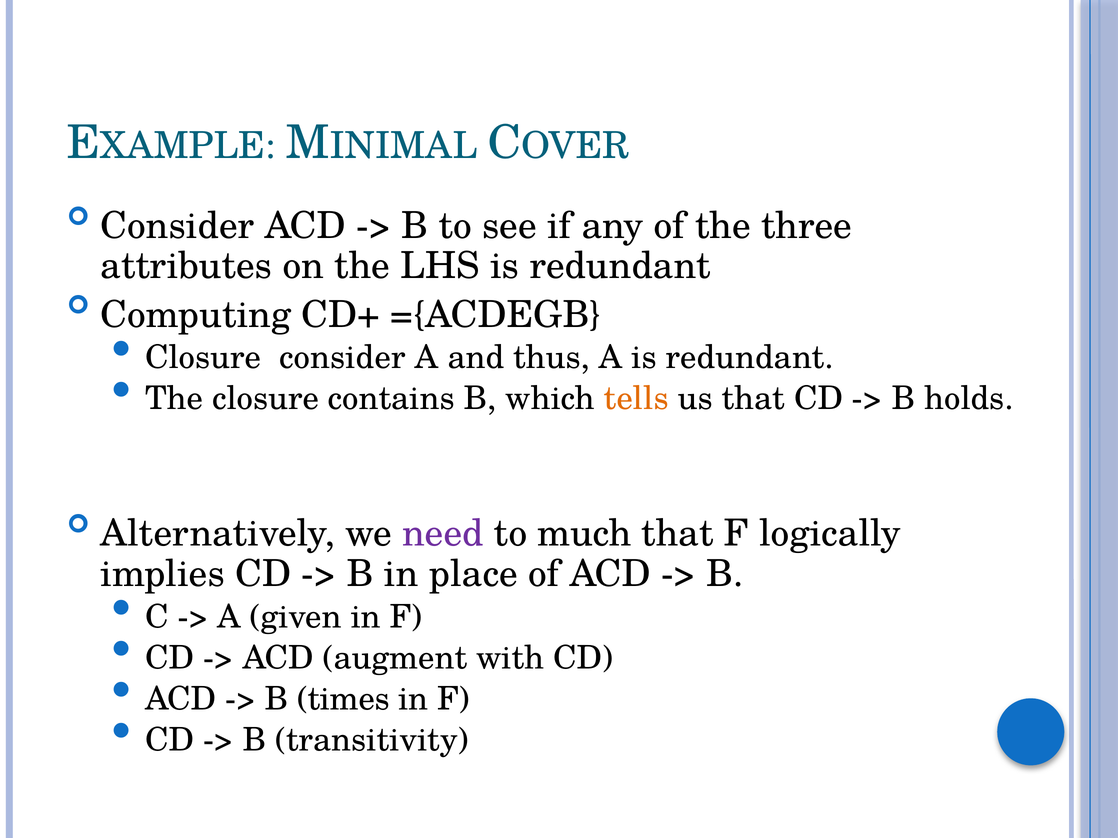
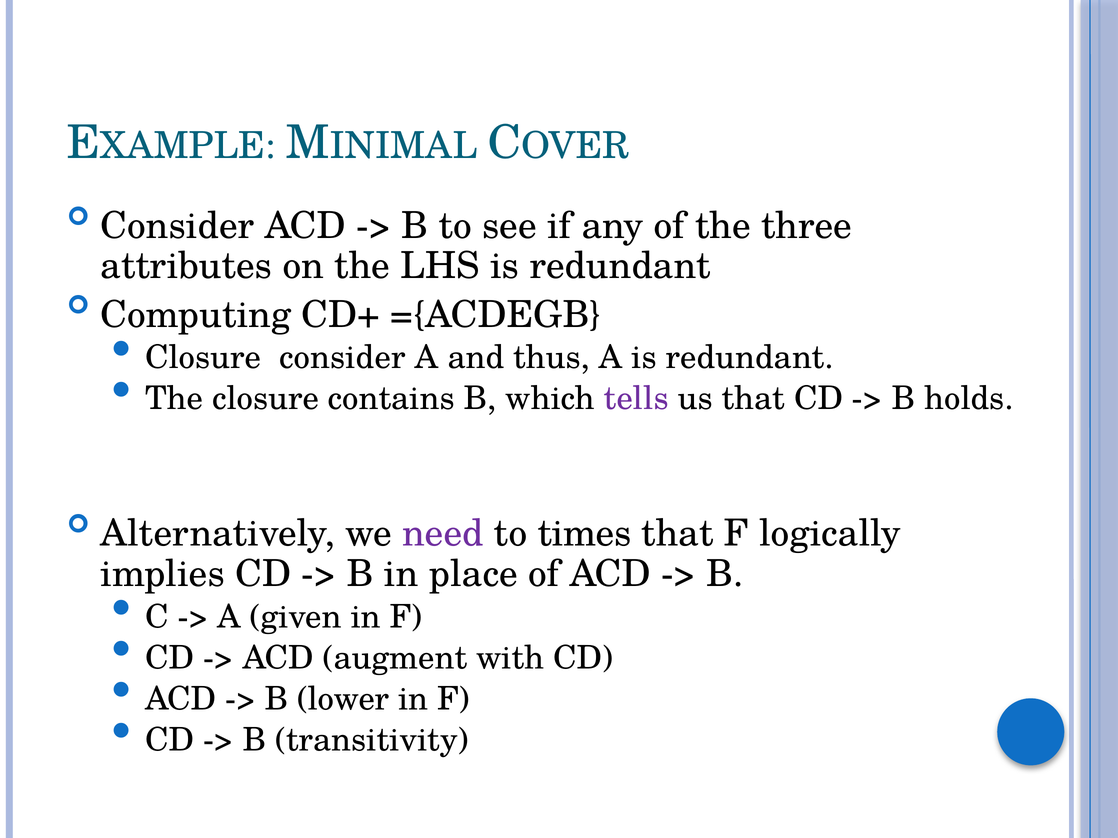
tells colour: orange -> purple
much: much -> times
times: times -> lower
